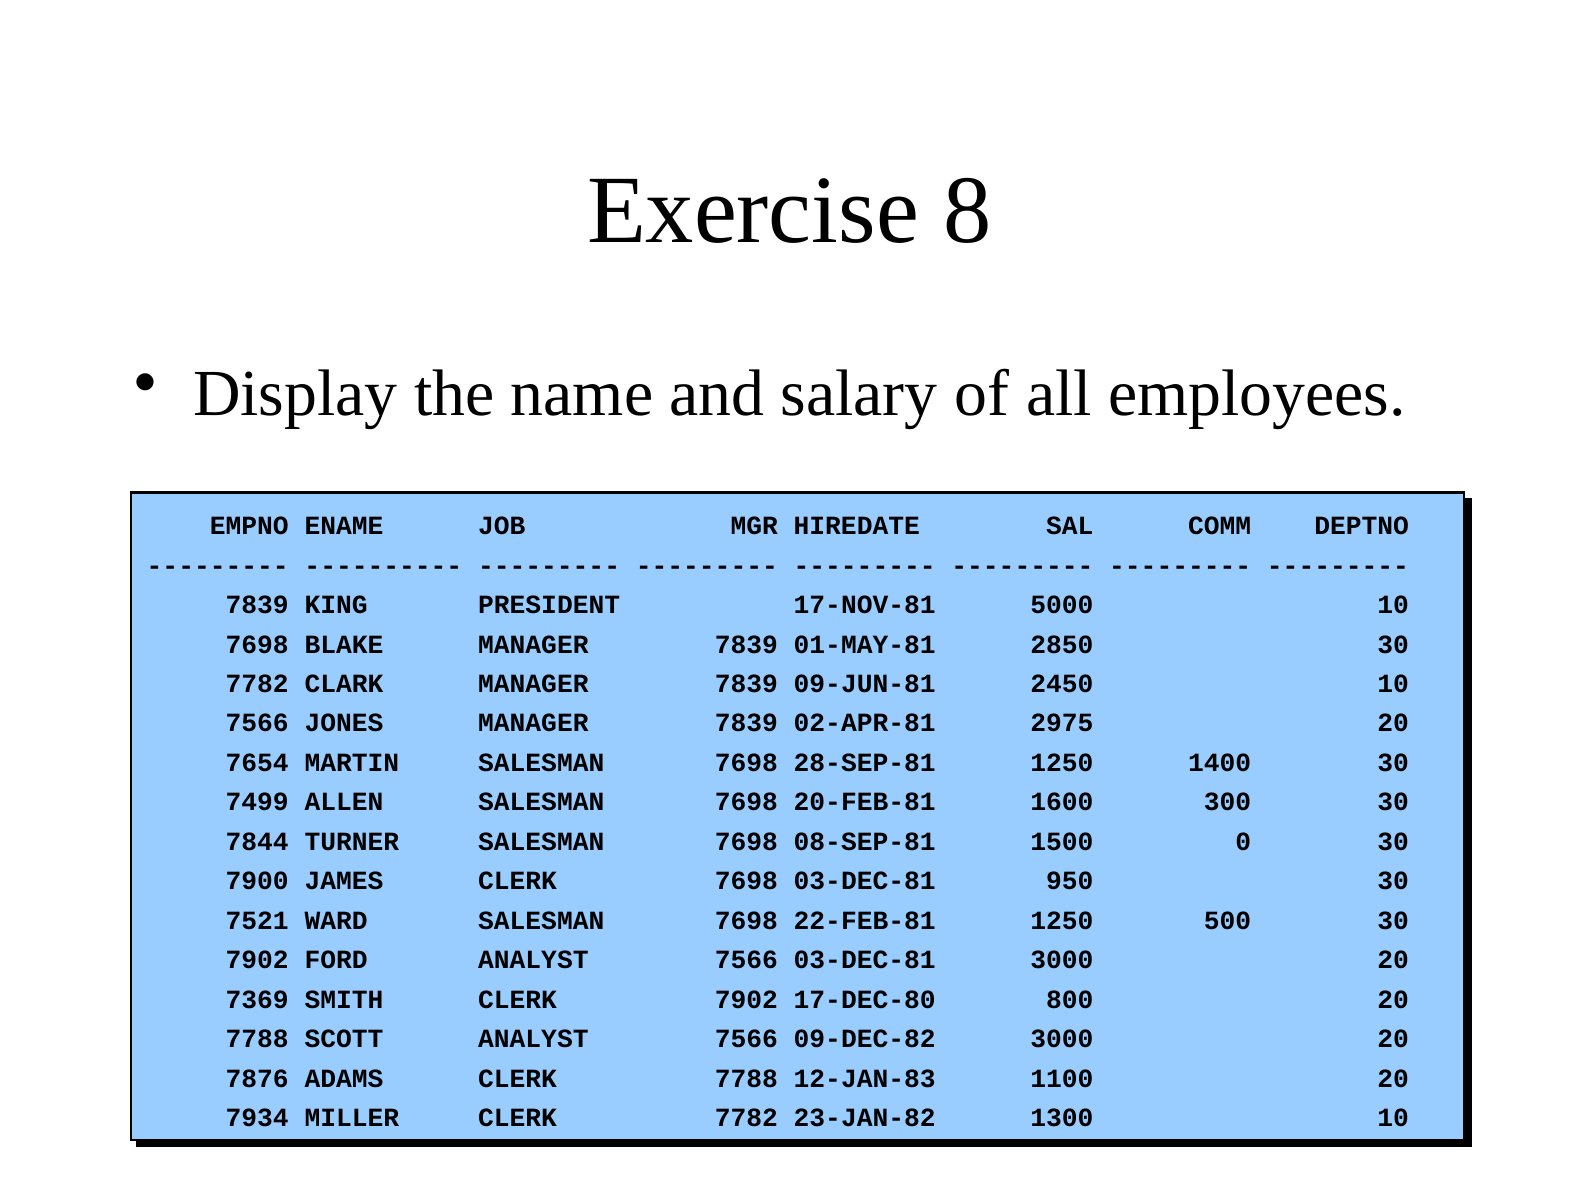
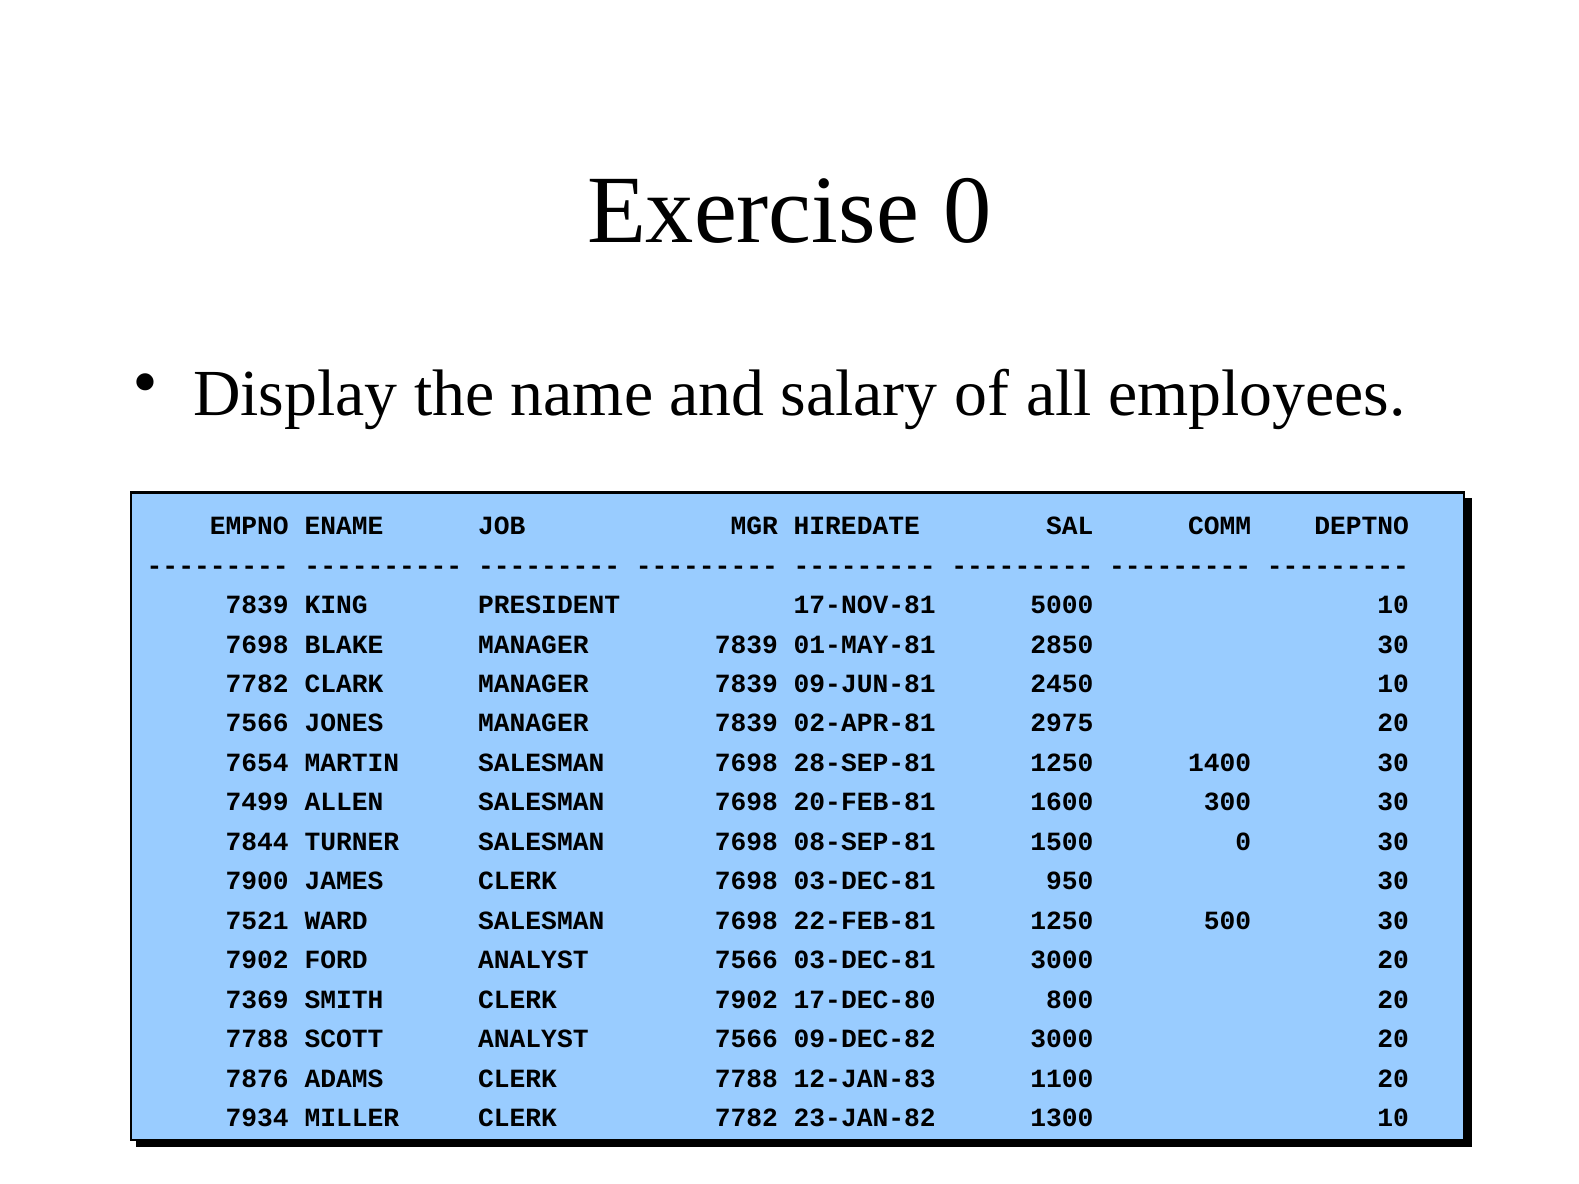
Exercise 8: 8 -> 0
